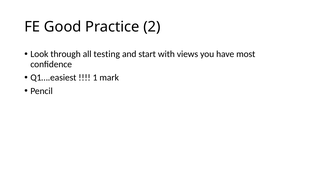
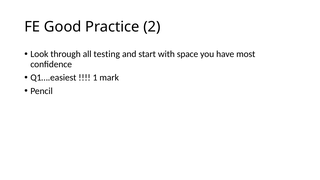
views: views -> space
